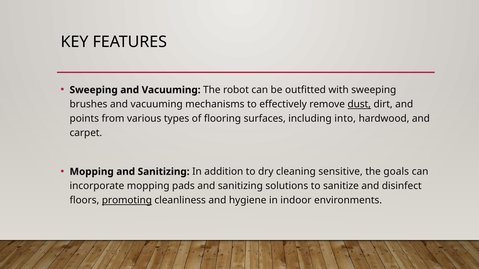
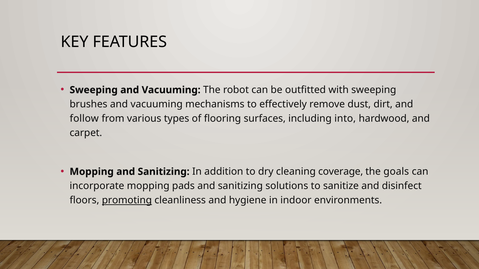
dust underline: present -> none
points: points -> follow
sensitive: sensitive -> coverage
